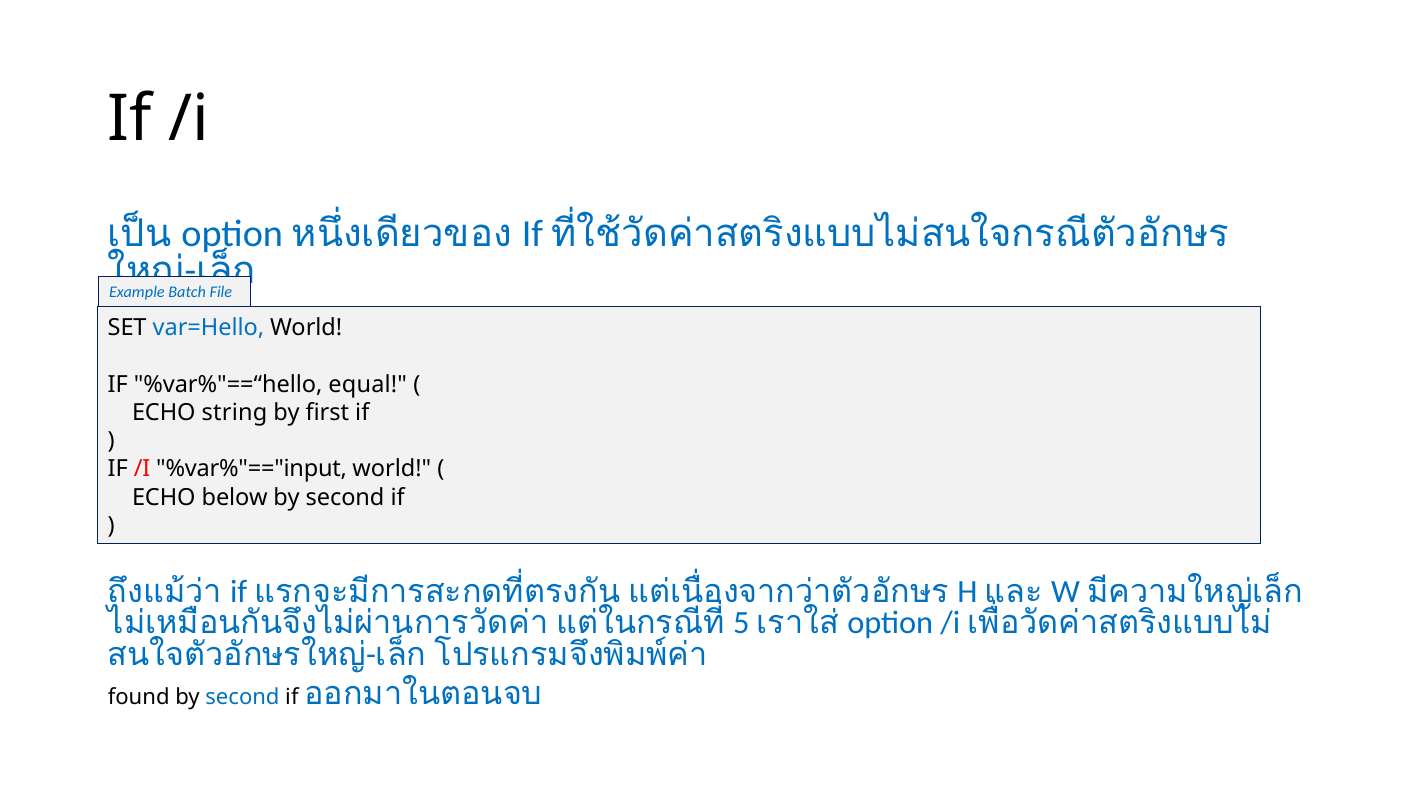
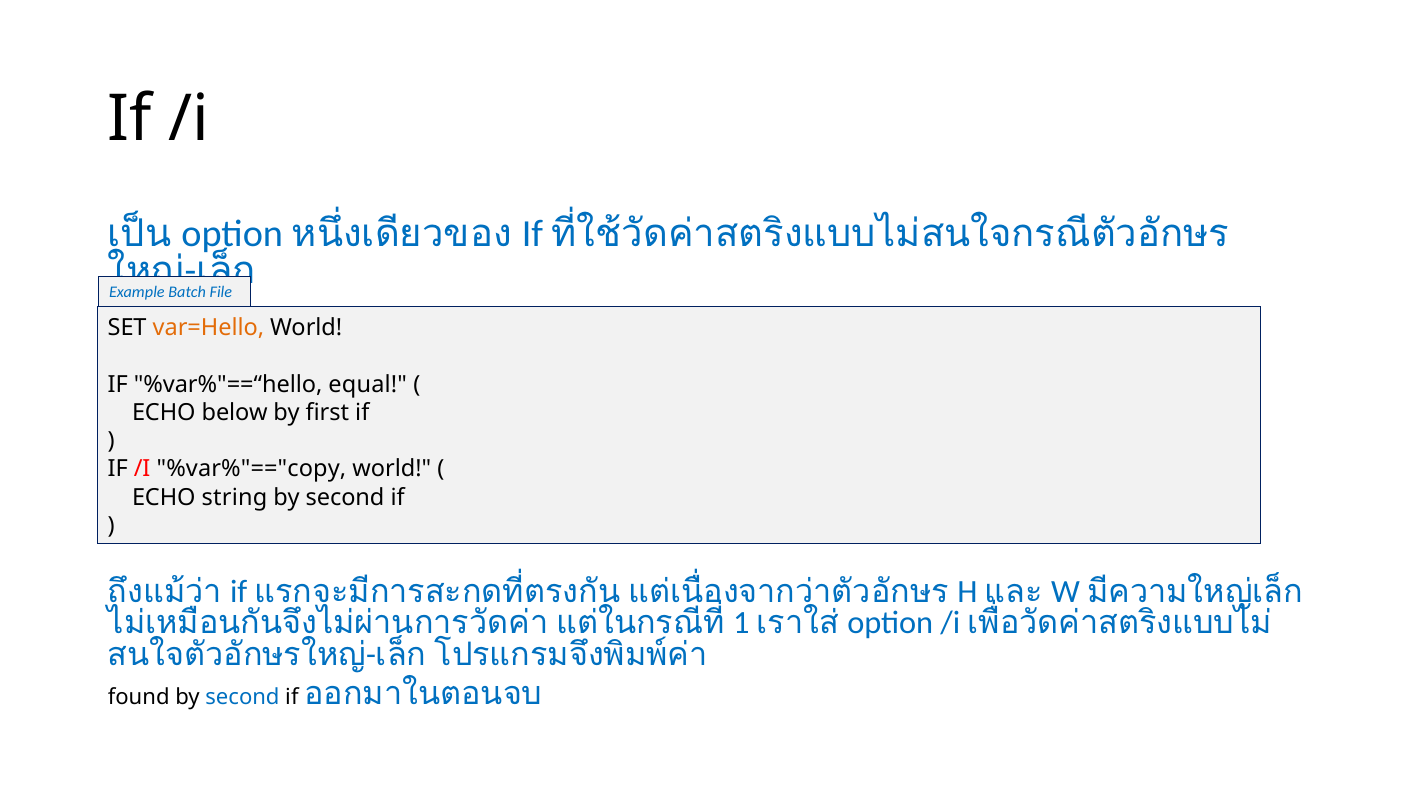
var=Hello colour: blue -> orange
string: string -> below
%var%"=="input: %var%"=="input -> %var%"=="copy
below: below -> string
5: 5 -> 1
